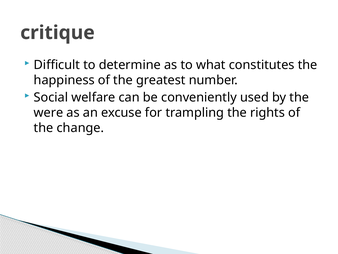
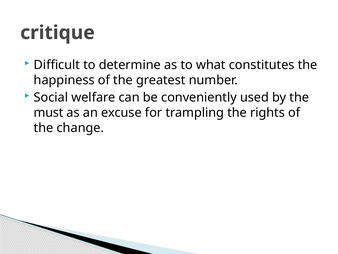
were: were -> must
